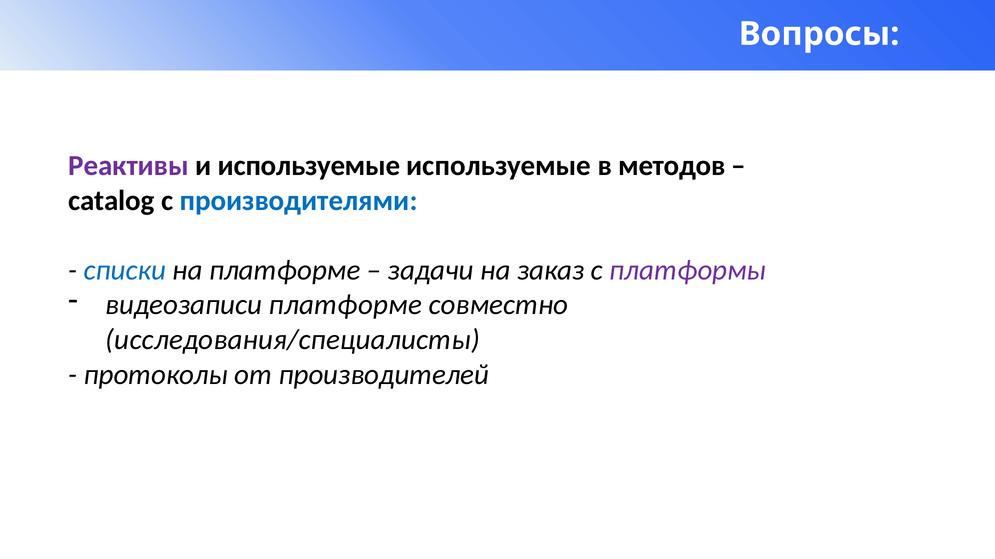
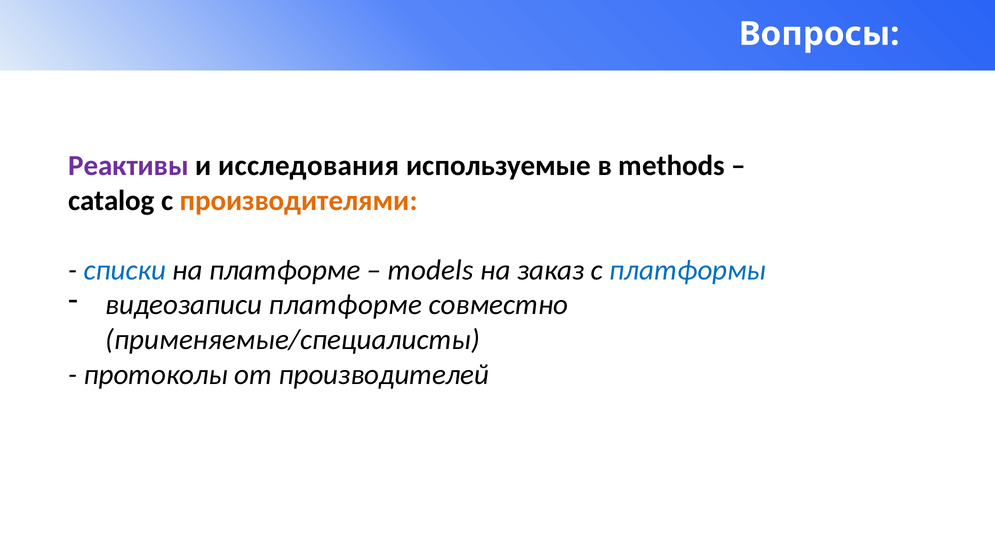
и используемые: используемые -> исследования
методов: методов -> methods
производителями colour: blue -> orange
задачи: задачи -> models
платформы colour: purple -> blue
исследования/специалисты: исследования/специалисты -> применяемые/специалисты
